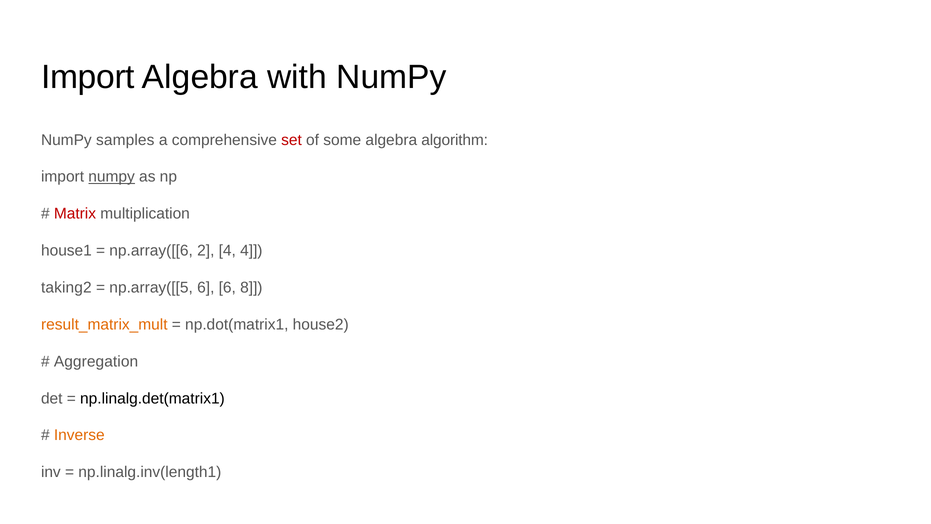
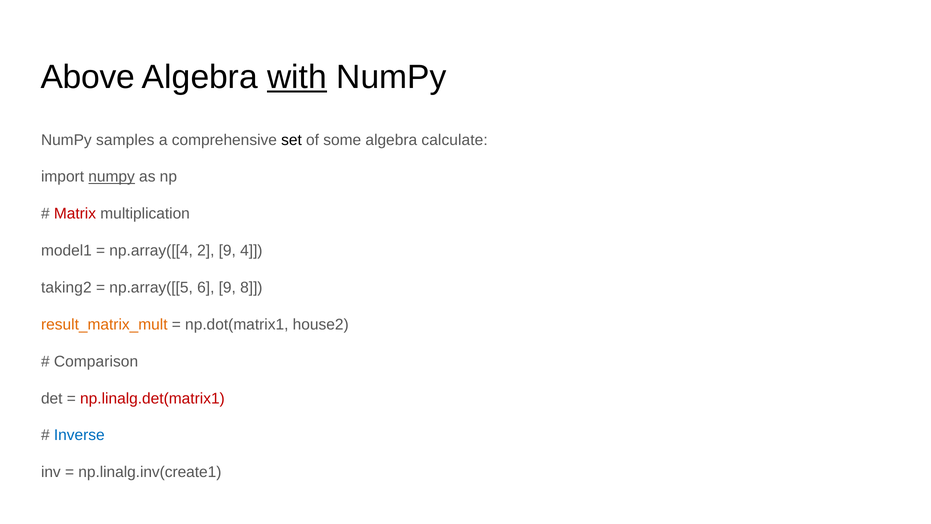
Import at (88, 77): Import -> Above
with underline: none -> present
set colour: red -> black
algorithm: algorithm -> calculate
house1: house1 -> model1
np.array([[6: np.array([[6 -> np.array([[4
2 4: 4 -> 9
6 6: 6 -> 9
Aggregation: Aggregation -> Comparison
np.linalg.det(matrix1 colour: black -> red
Inverse colour: orange -> blue
np.linalg.inv(length1: np.linalg.inv(length1 -> np.linalg.inv(create1
